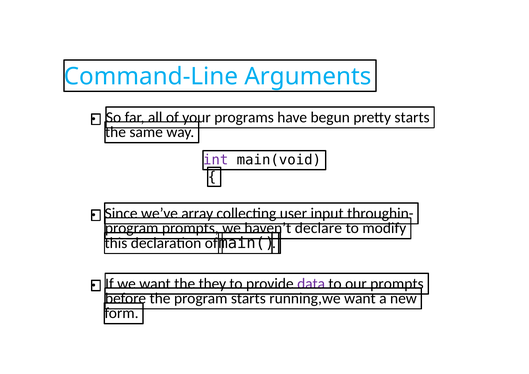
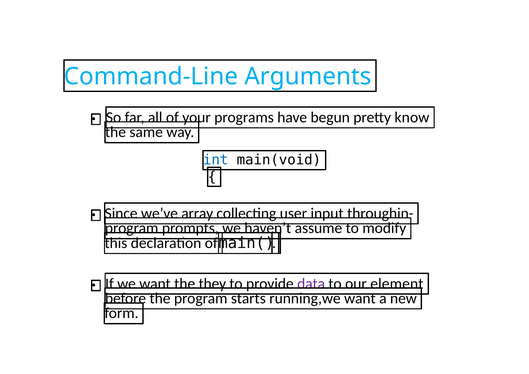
pretty starts: starts -> know
int colour: purple -> blue
declare: declare -> assume
our prompts: prompts -> element
